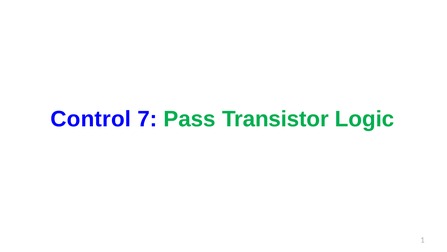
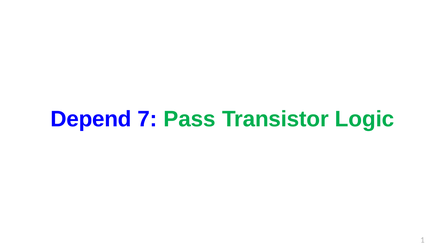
Control: Control -> Depend
